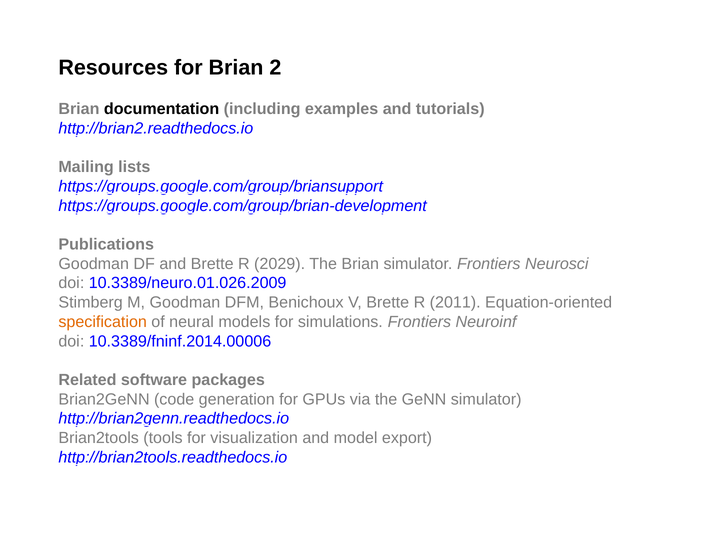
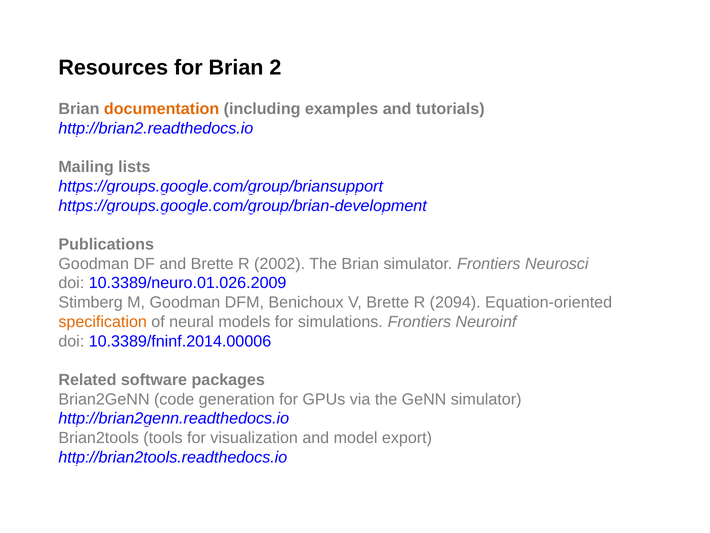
documentation colour: black -> orange
2029: 2029 -> 2002
2011: 2011 -> 2094
